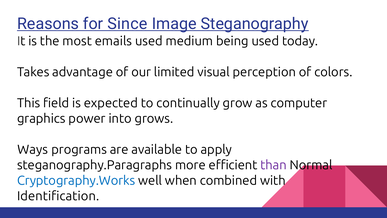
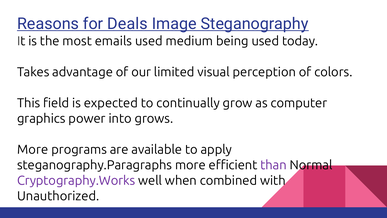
Since: Since -> Deals
Ways at (33, 149): Ways -> More
Cryptography.Works colour: blue -> purple
Identification: Identification -> Unauthorized
